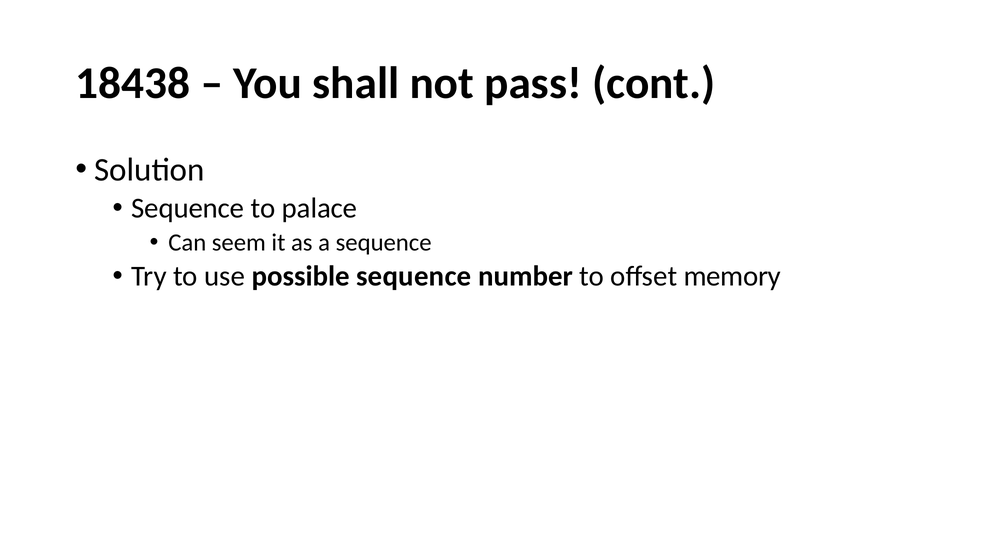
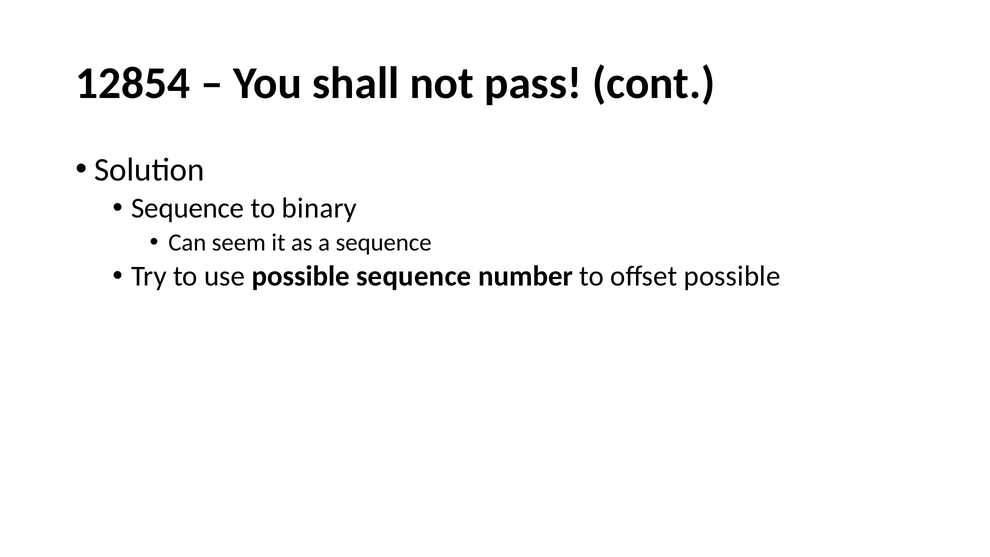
18438: 18438 -> 12854
palace: palace -> binary
offset memory: memory -> possible
